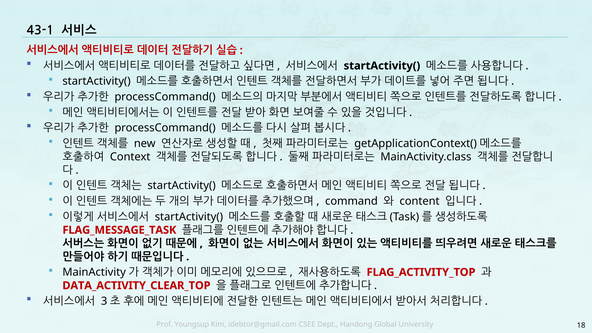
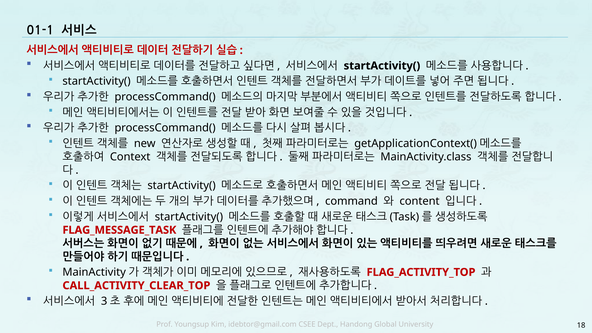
43-1: 43-1 -> 01-1
DATA_ACTIVITY_CLEAR_TOP: DATA_ACTIVITY_CLEAR_TOP -> CALL_ACTIVITY_CLEAR_TOP
